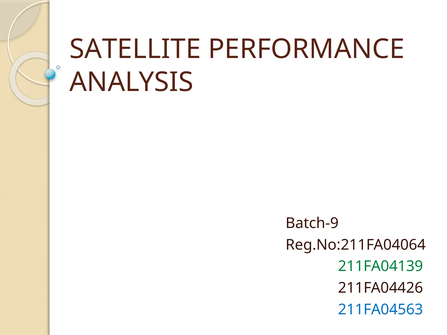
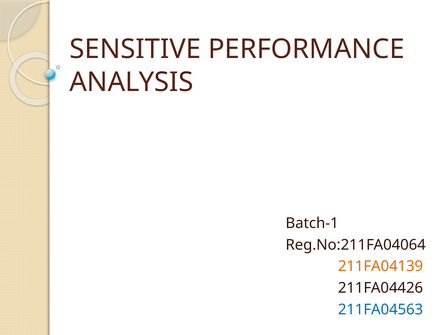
SATELLITE: SATELLITE -> SENSITIVE
Batch-9: Batch-9 -> Batch-1
211FA04139 colour: green -> orange
